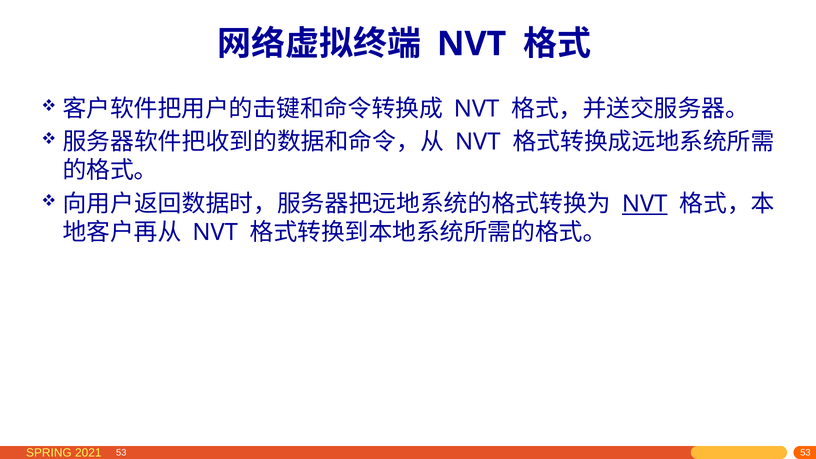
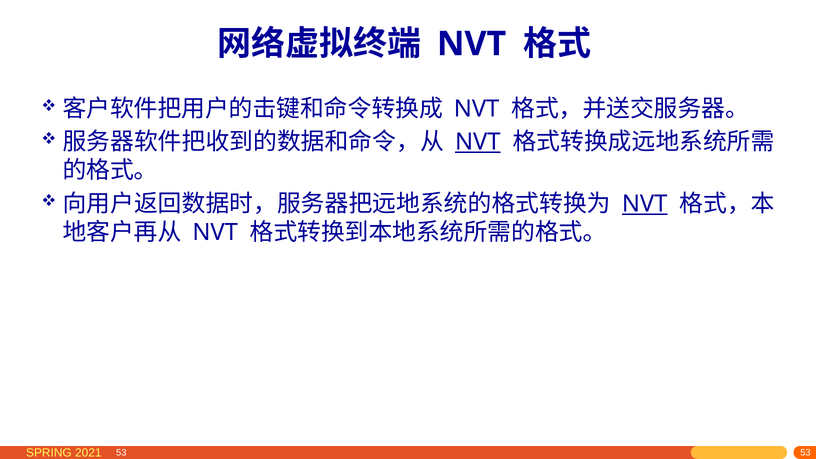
NVT at (478, 142) underline: none -> present
